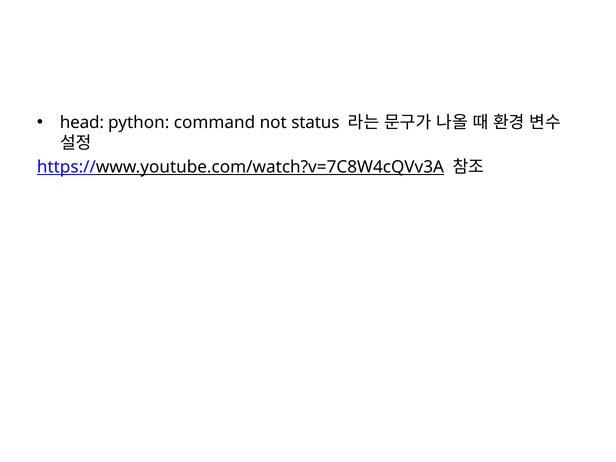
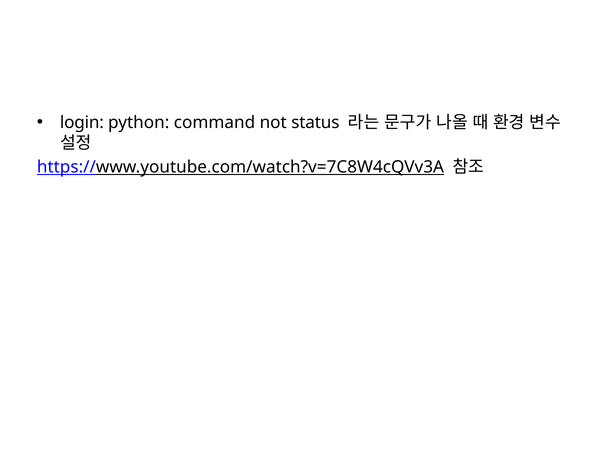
head: head -> login
